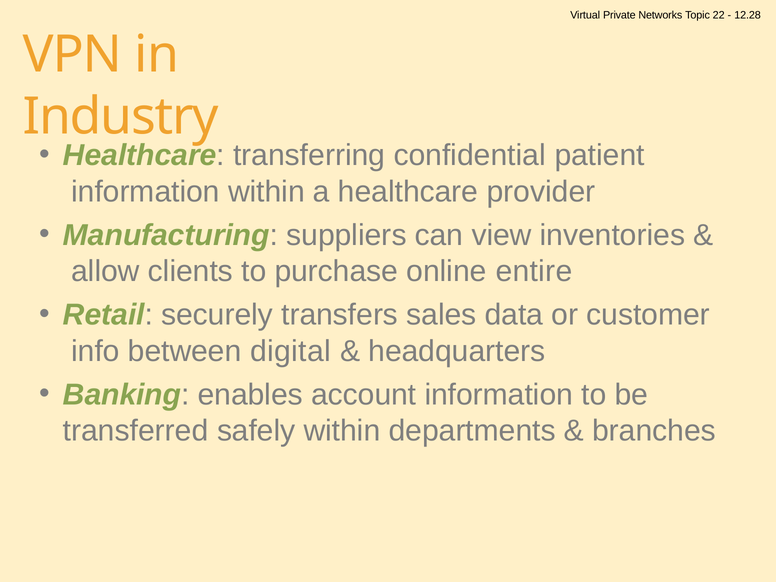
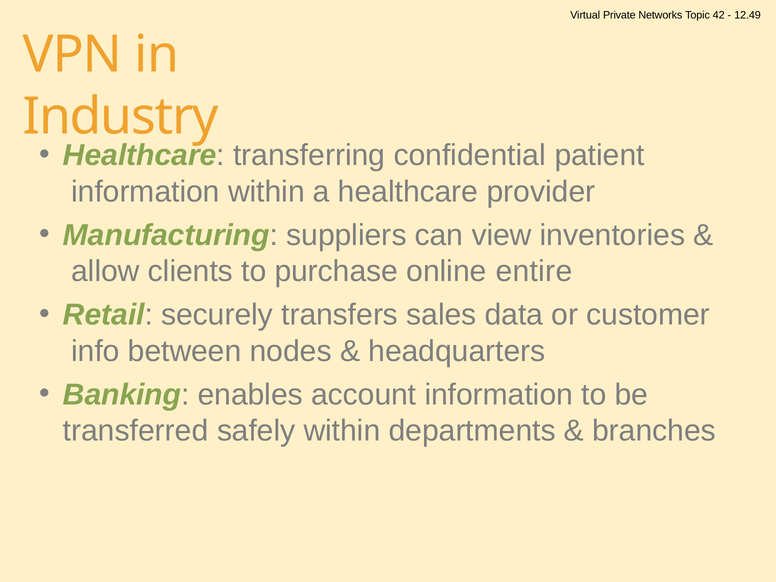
22: 22 -> 42
12.28: 12.28 -> 12.49
digital: digital -> nodes
